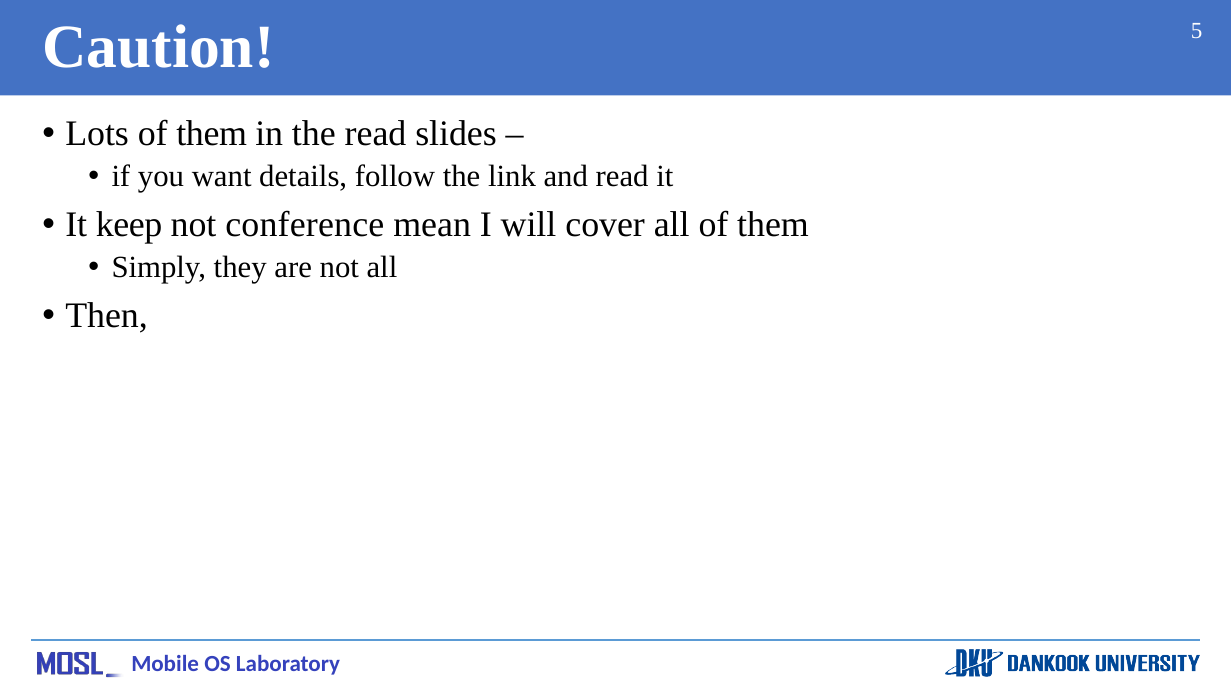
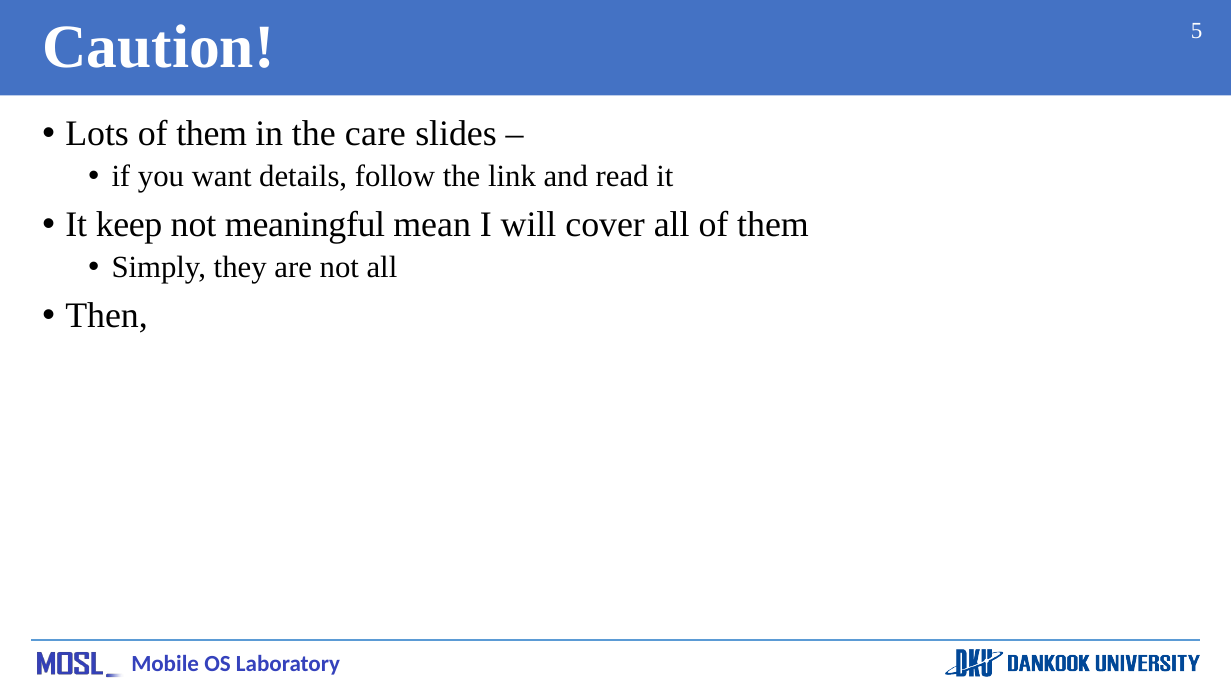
the read: read -> care
conference: conference -> meaningful
